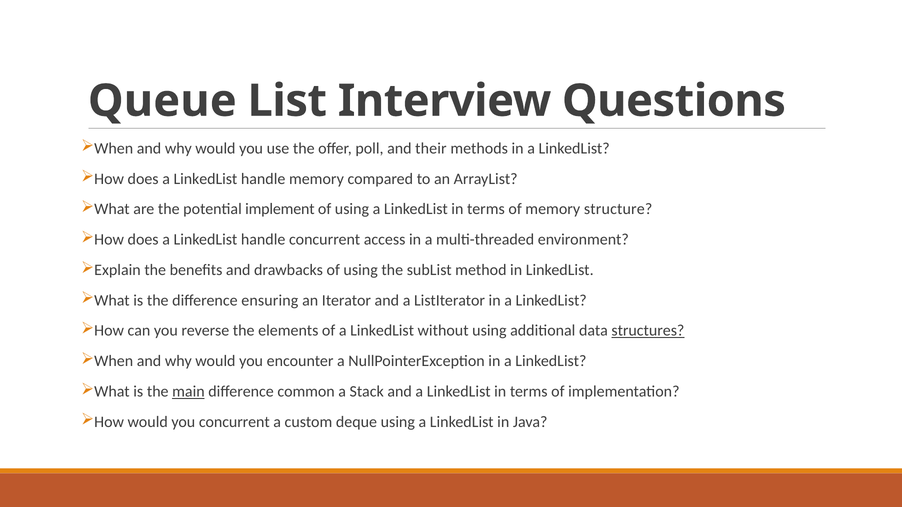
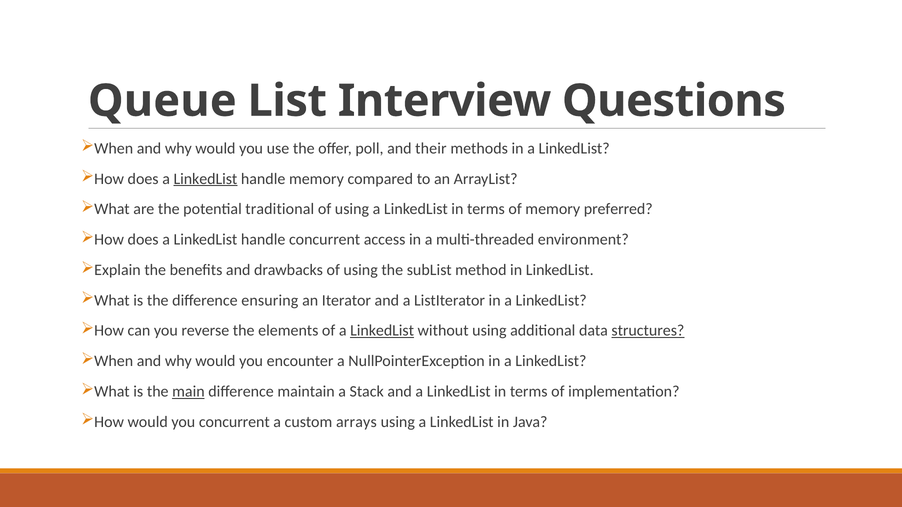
LinkedList at (205, 179) underline: none -> present
implement: implement -> traditional
structure: structure -> preferred
LinkedList at (382, 331) underline: none -> present
common: common -> maintain
deque: deque -> arrays
